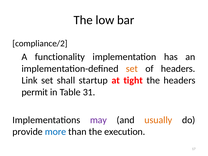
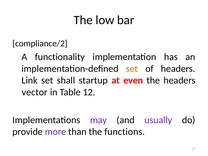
tight: tight -> even
permit: permit -> vector
31: 31 -> 12
usually colour: orange -> purple
more colour: blue -> purple
execution: execution -> functions
